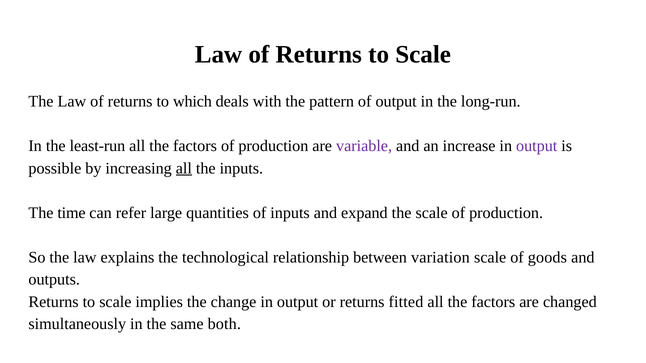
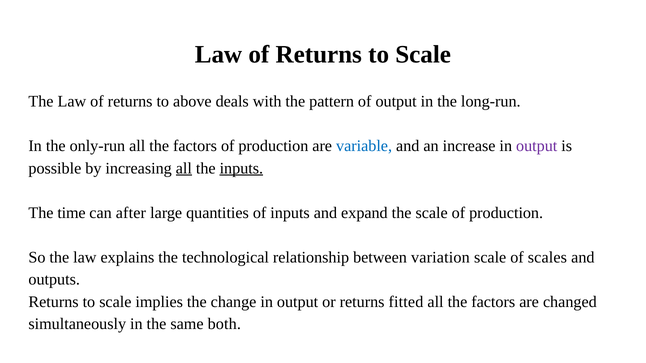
which: which -> above
least-run: least-run -> only-run
variable colour: purple -> blue
inputs at (241, 168) underline: none -> present
refer: refer -> after
goods: goods -> scales
